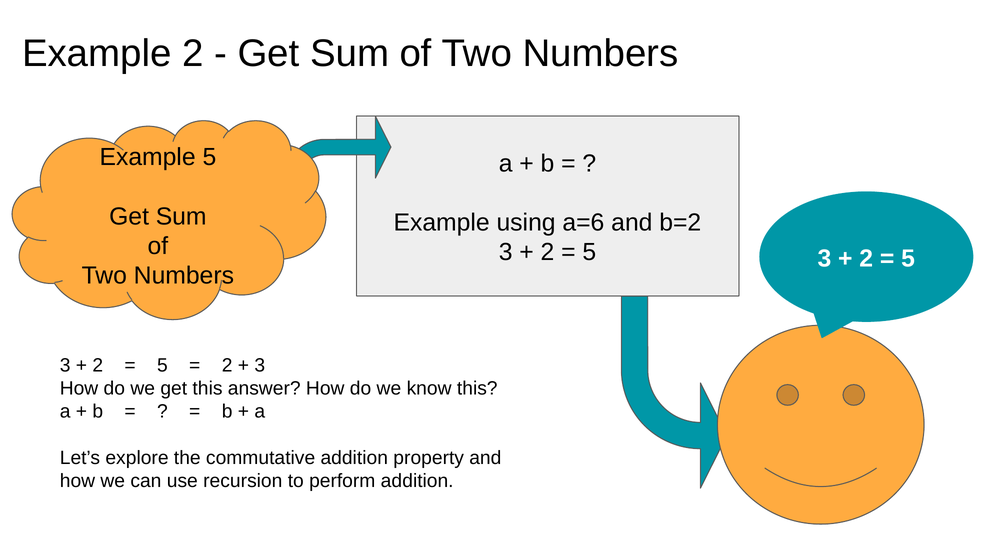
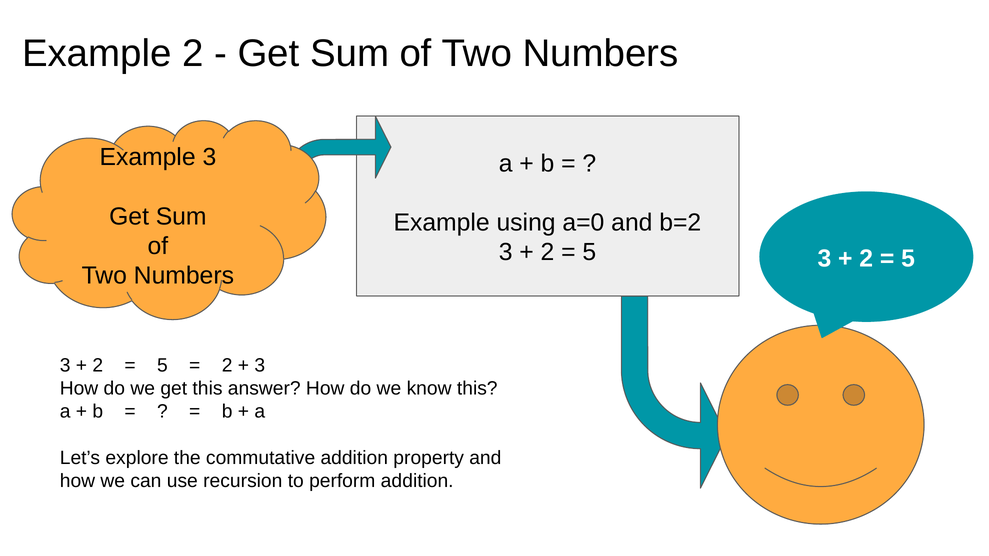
Example 5: 5 -> 3
a=6: a=6 -> a=0
